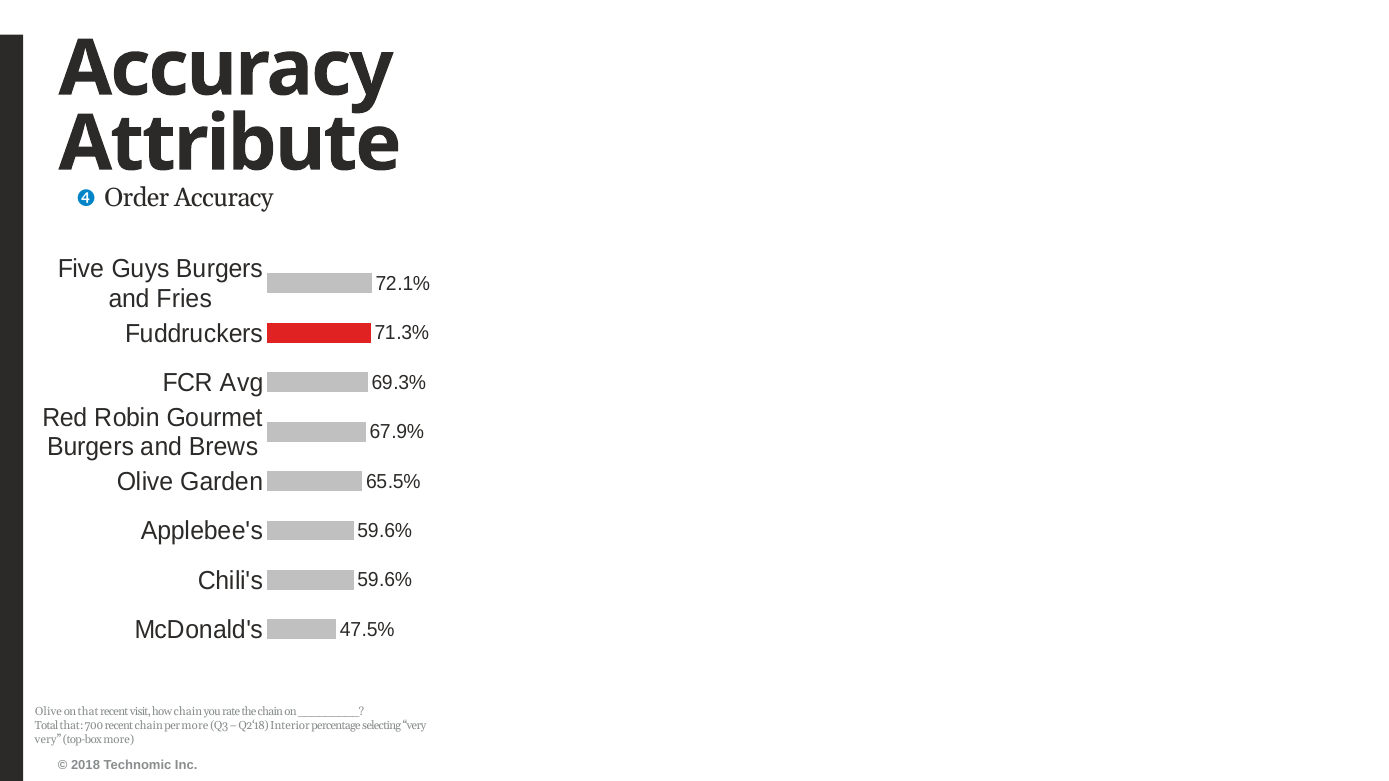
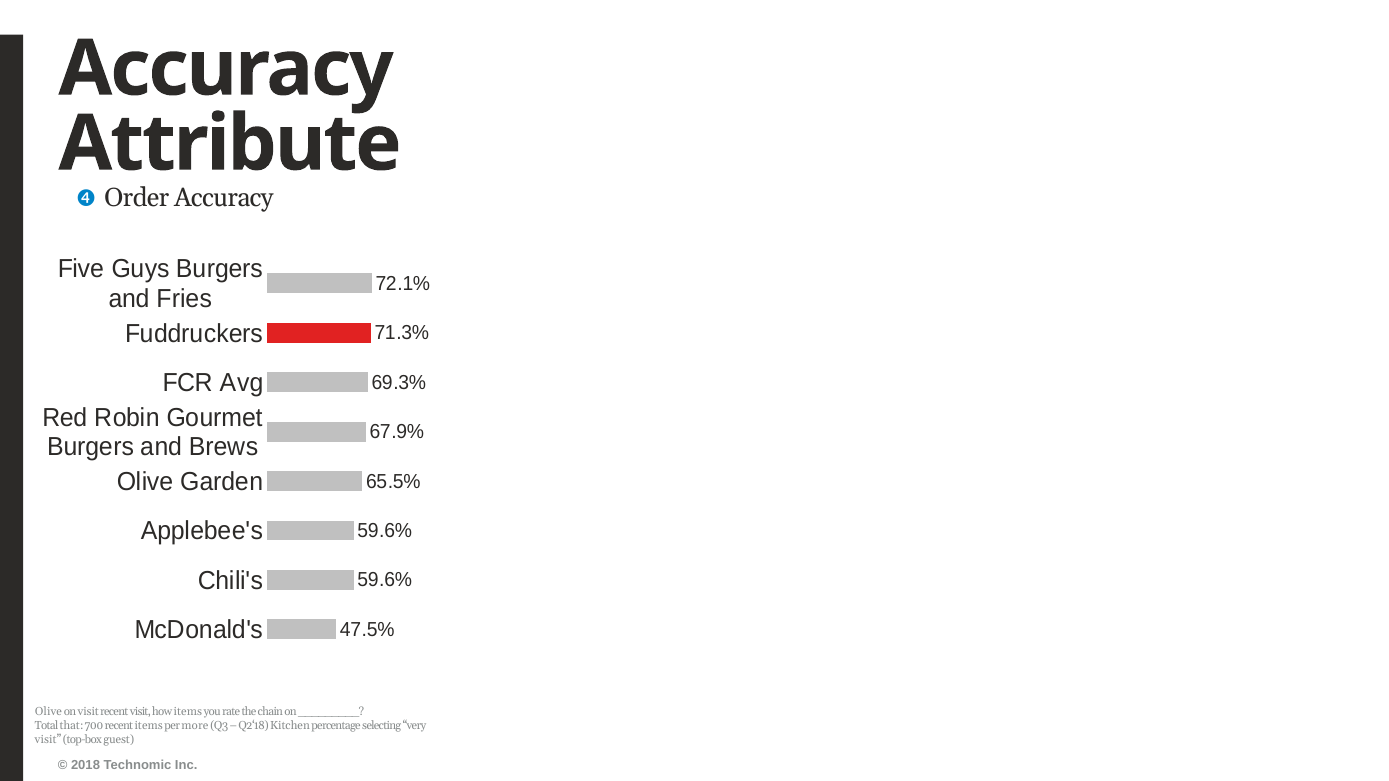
on that: that -> visit
how chain: chain -> items
recent chain: chain -> items
Interior: Interior -> Kitchen
very at (48, 740): very -> visit
top-box more: more -> guest
